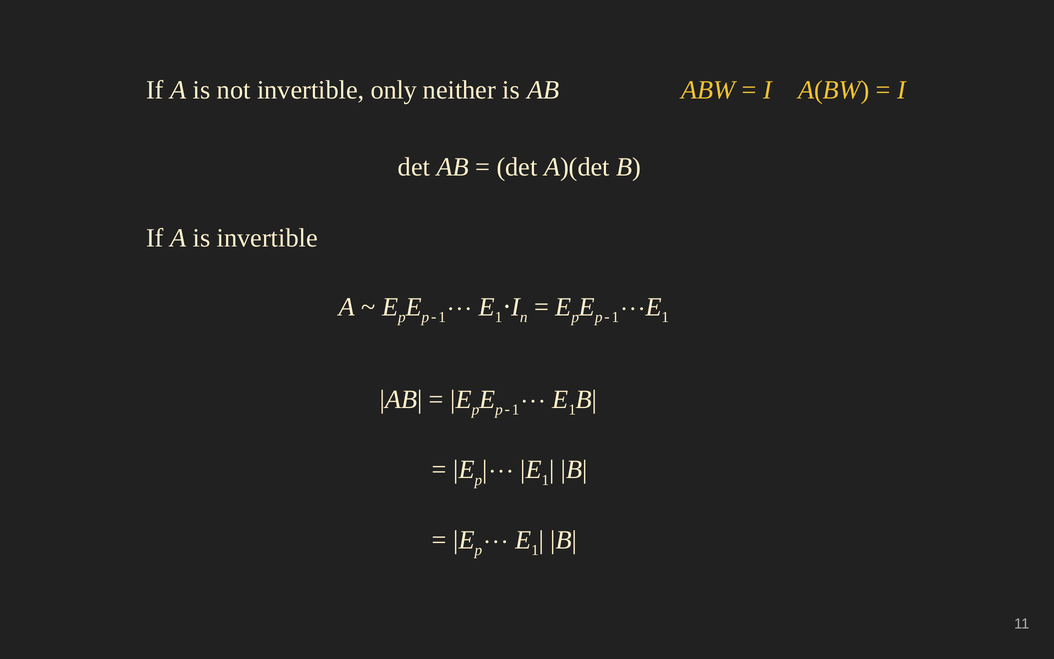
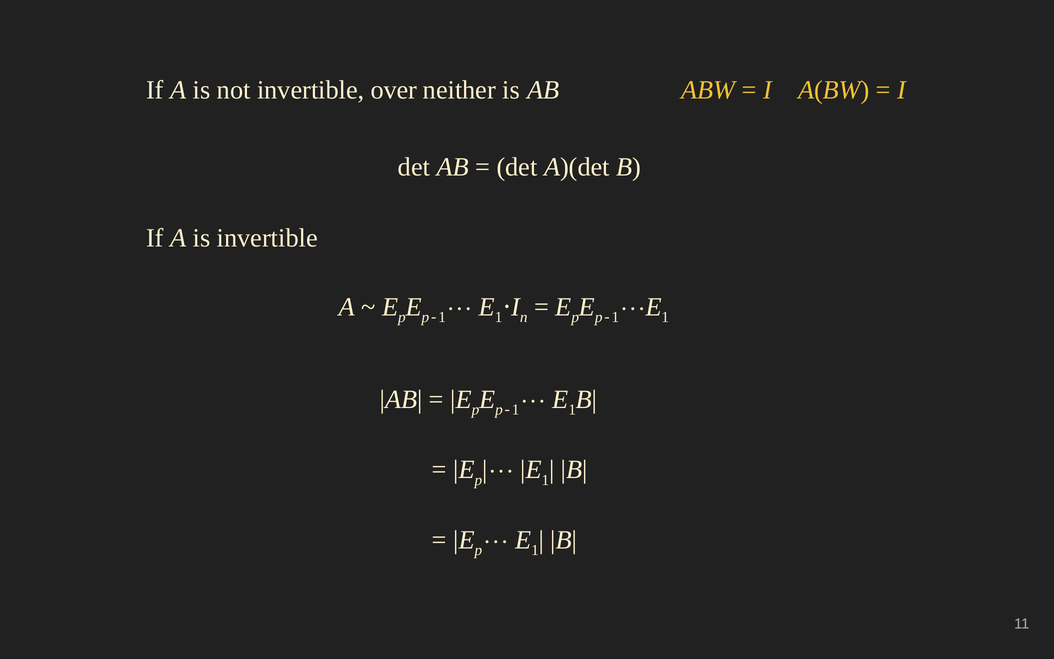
only: only -> over
